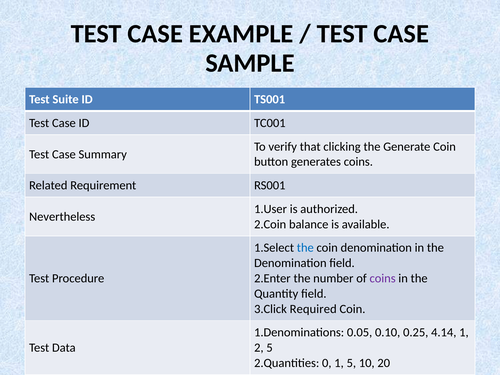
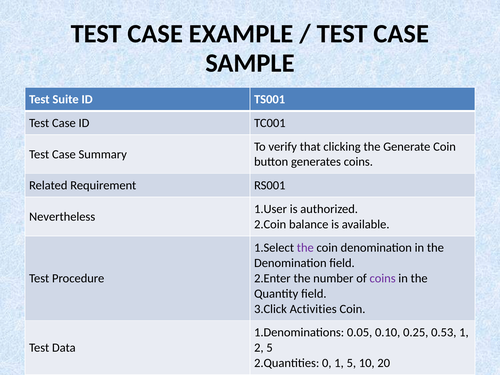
the at (305, 248) colour: blue -> purple
Required: Required -> Activities
4.14: 4.14 -> 0.53
